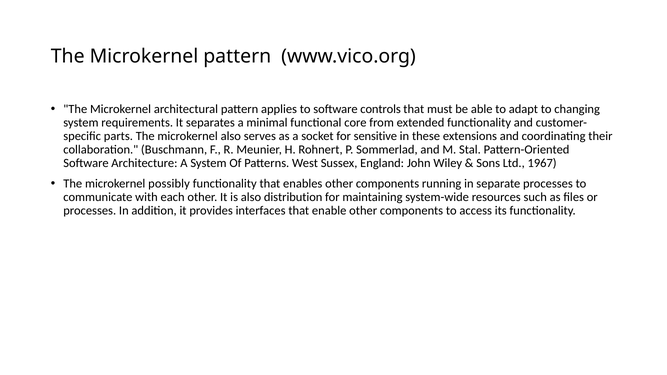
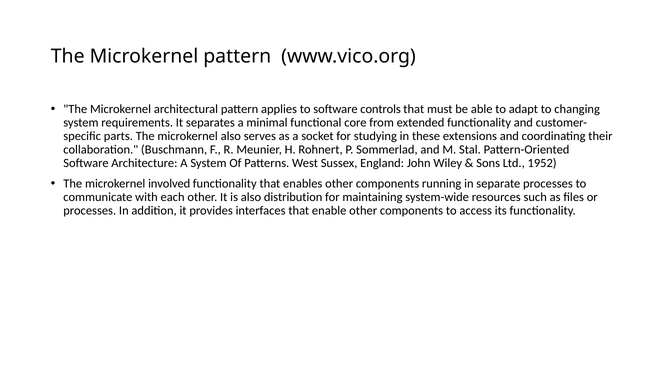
sensitive: sensitive -> studying
1967: 1967 -> 1952
possibly: possibly -> involved
